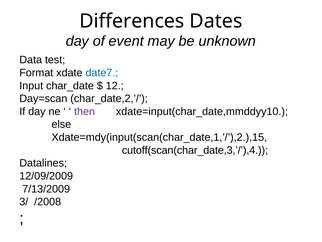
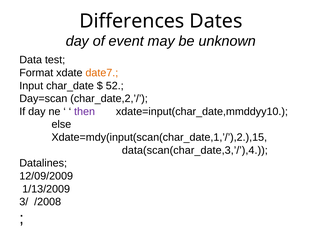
date7 colour: blue -> orange
12: 12 -> 52
cutoff(scan(char_date,3,’/’),4: cutoff(scan(char_date,3,’/’),4 -> data(scan(char_date,3,’/’),4
7/13/2009: 7/13/2009 -> 1/13/2009
